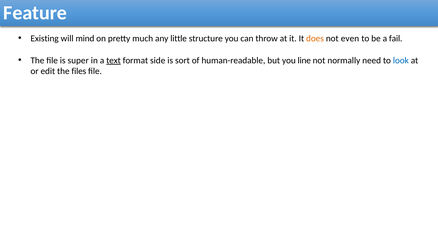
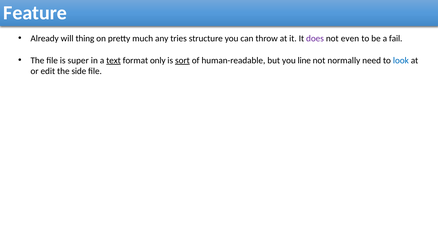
Existing: Existing -> Already
mind: mind -> thing
little: little -> tries
does colour: orange -> purple
side: side -> only
sort underline: none -> present
files: files -> side
